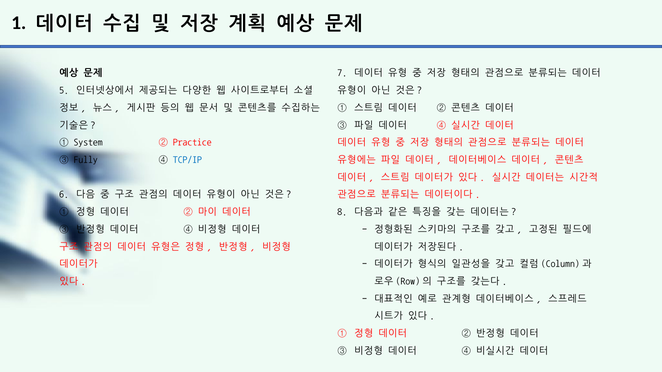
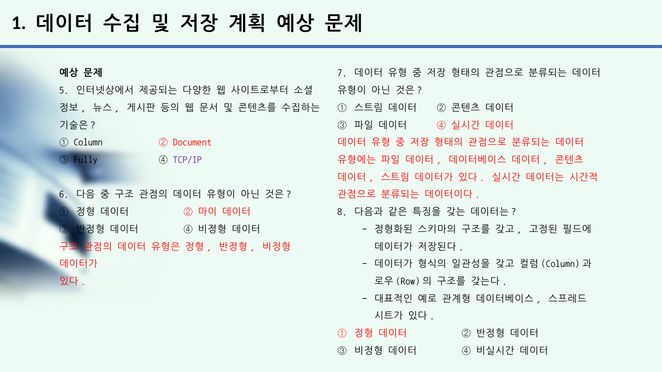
System: System -> Column
Practice: Practice -> Document
TCP/IP colour: blue -> purple
